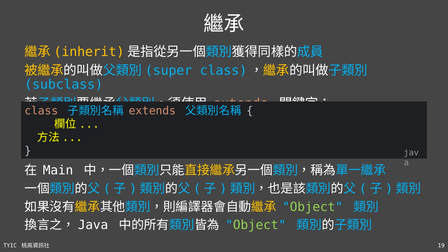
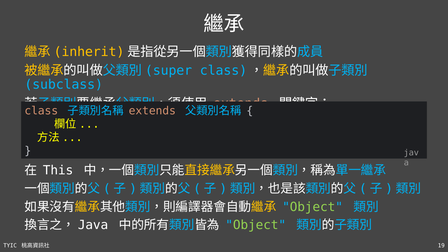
Main: Main -> This
